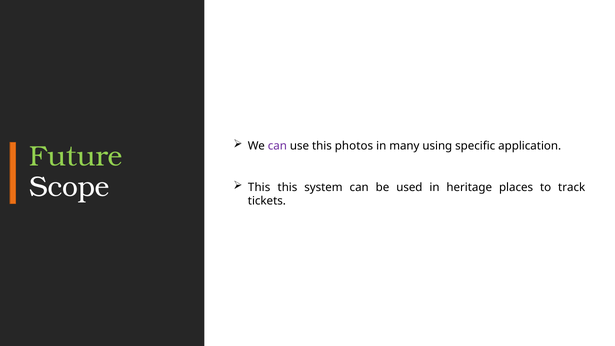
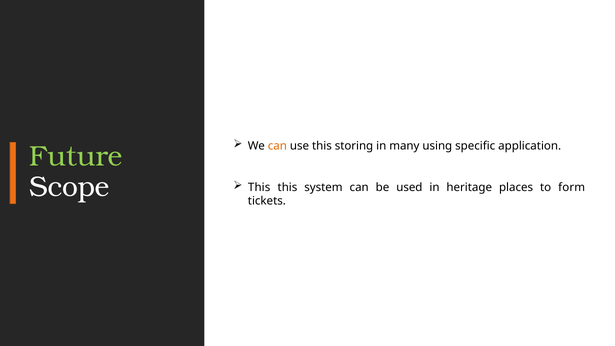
can at (277, 146) colour: purple -> orange
photos: photos -> storing
track: track -> form
